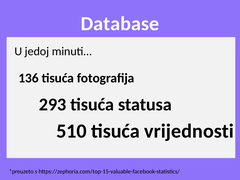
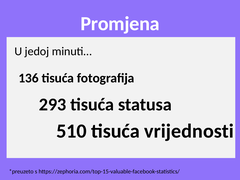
Database: Database -> Promjena
